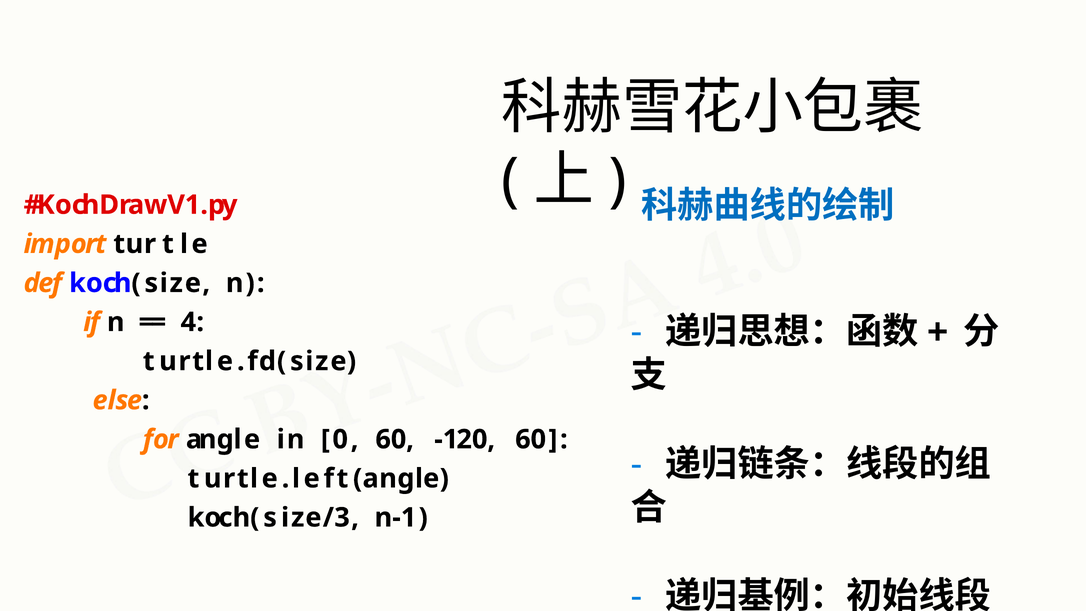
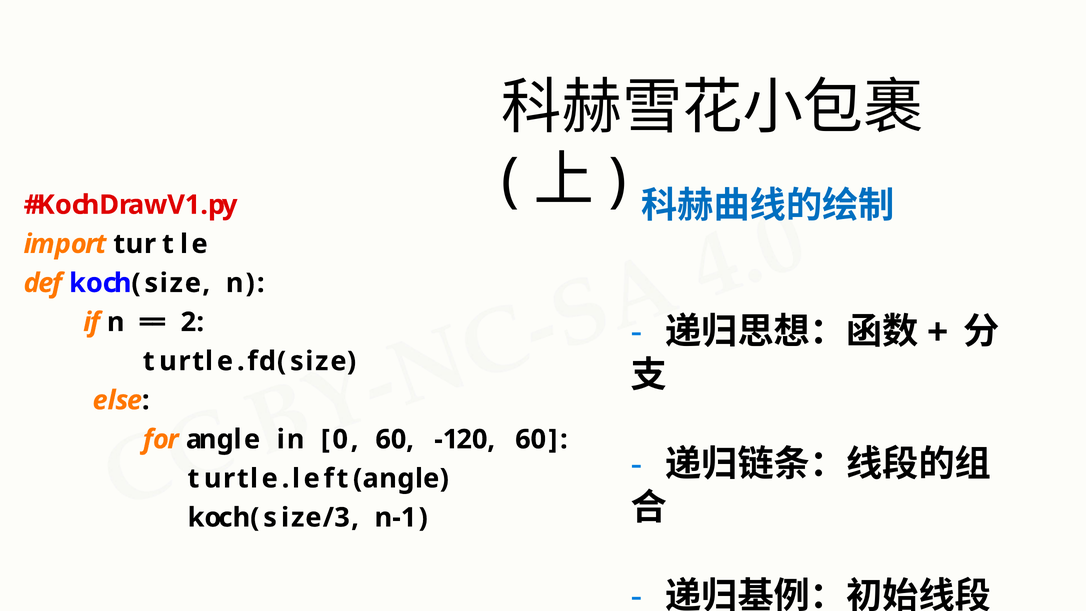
4: 4 -> 2
